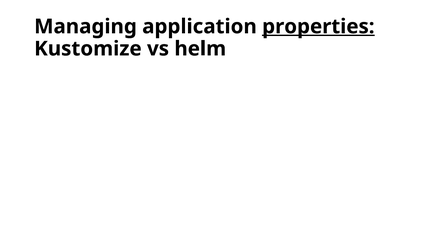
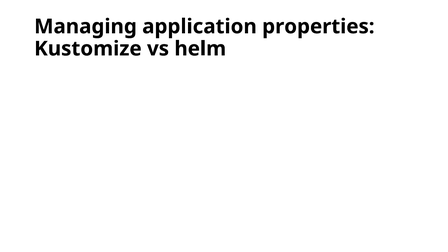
properties underline: present -> none
